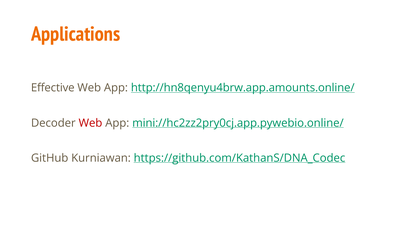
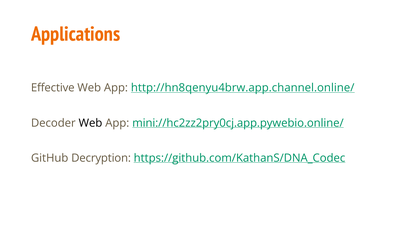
http://hn8qenyu4brw.app.amounts.online/: http://hn8qenyu4brw.app.amounts.online/ -> http://hn8qenyu4brw.app.channel.online/
Web at (90, 123) colour: red -> black
Kurniawan: Kurniawan -> Decryption
